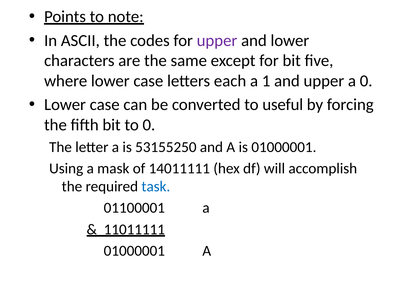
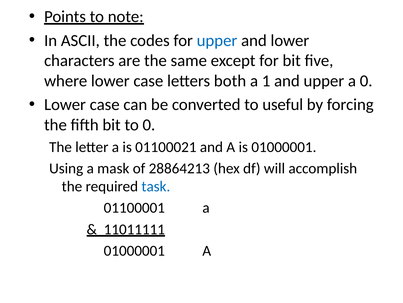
upper at (217, 40) colour: purple -> blue
each: each -> both
53155250: 53155250 -> 01100021
14011111: 14011111 -> 28864213
